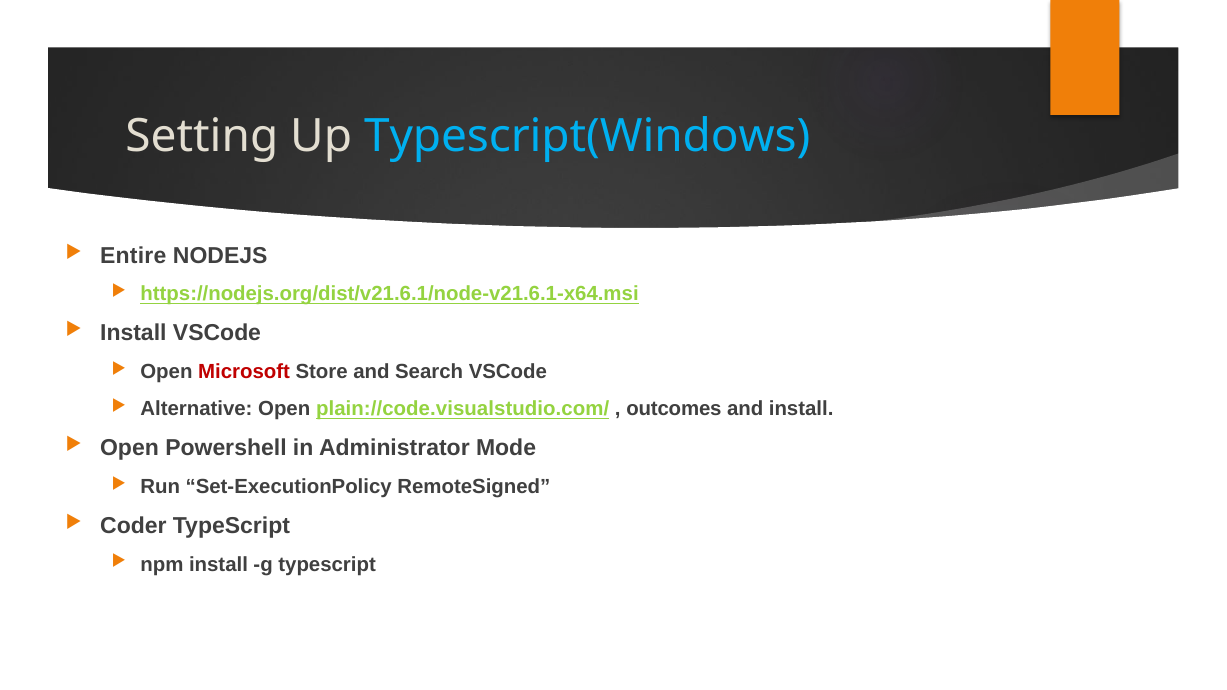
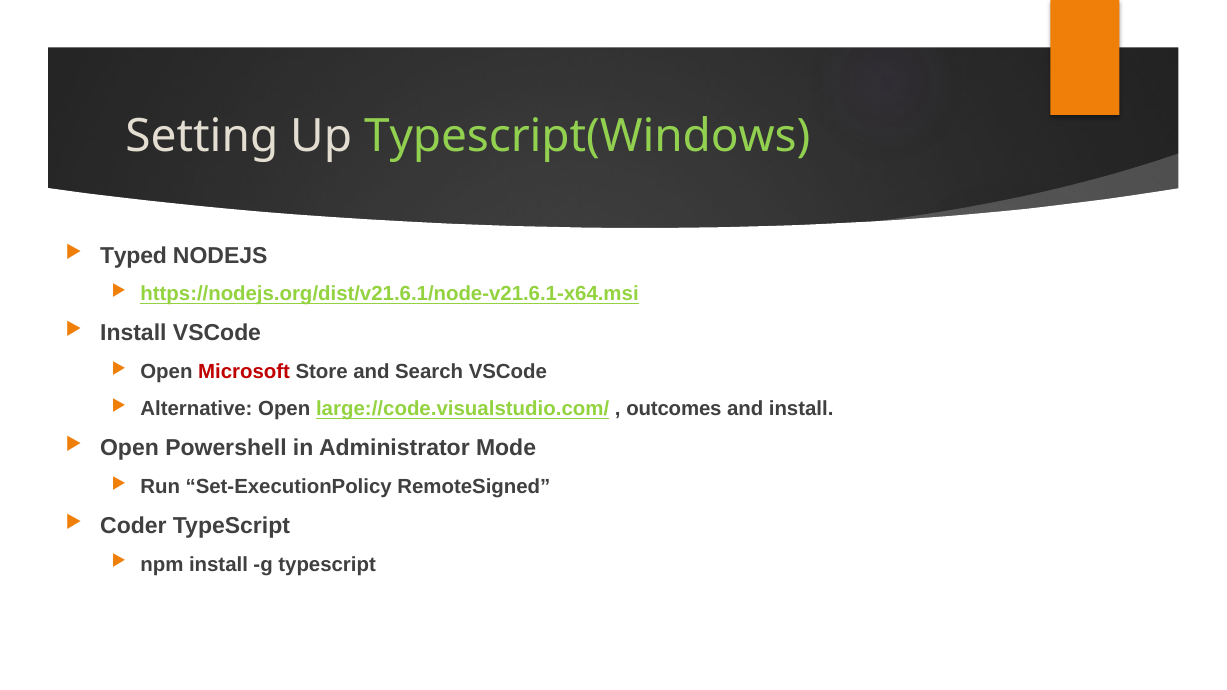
Typescript(Windows colour: light blue -> light green
Entire: Entire -> Typed
plain://code.visualstudio.com/: plain://code.visualstudio.com/ -> large://code.visualstudio.com/
